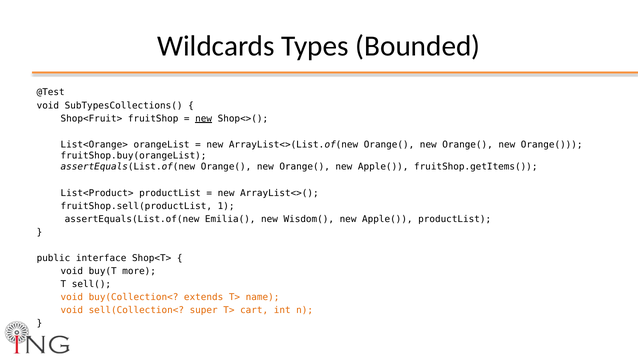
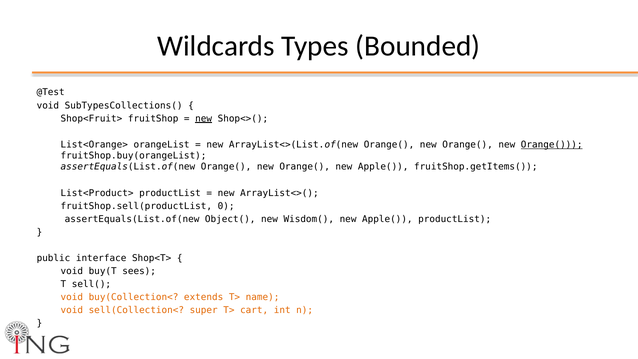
Orange( at (552, 145) underline: none -> present
1: 1 -> 0
Emilia(: Emilia( -> Object(
more: more -> sees
